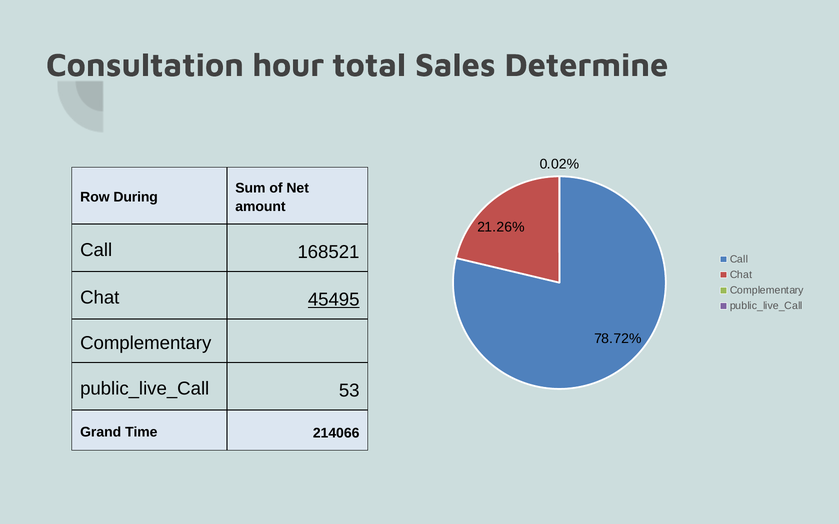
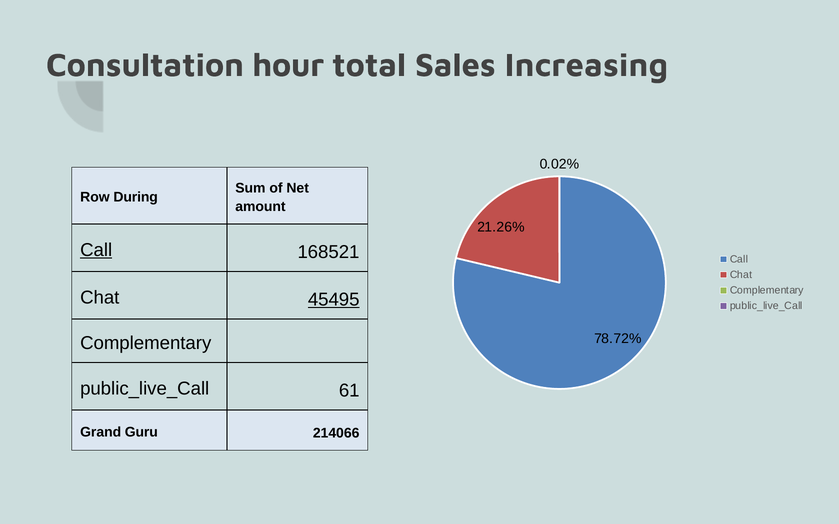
Determine: Determine -> Increasing
Call at (96, 250) underline: none -> present
53: 53 -> 61
Time: Time -> Guru
